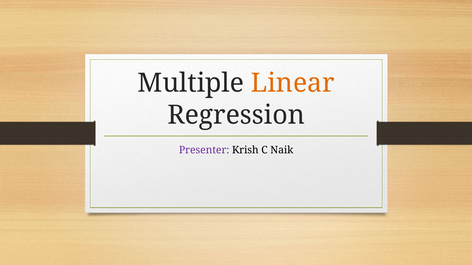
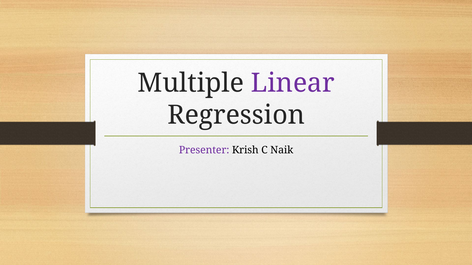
Linear colour: orange -> purple
